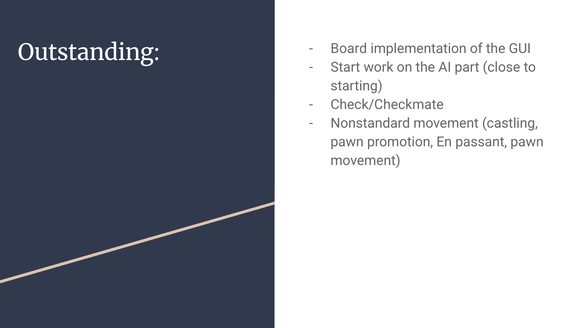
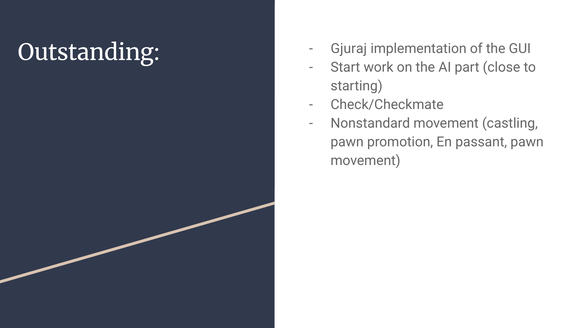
Board: Board -> Gjuraj
